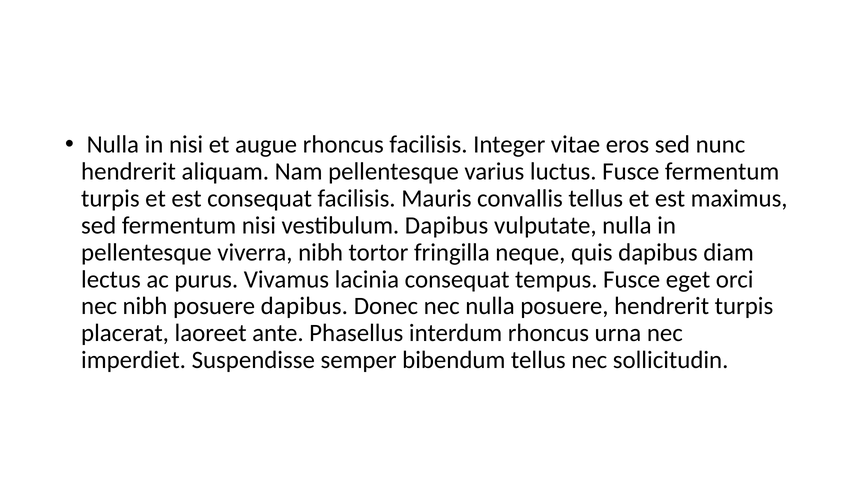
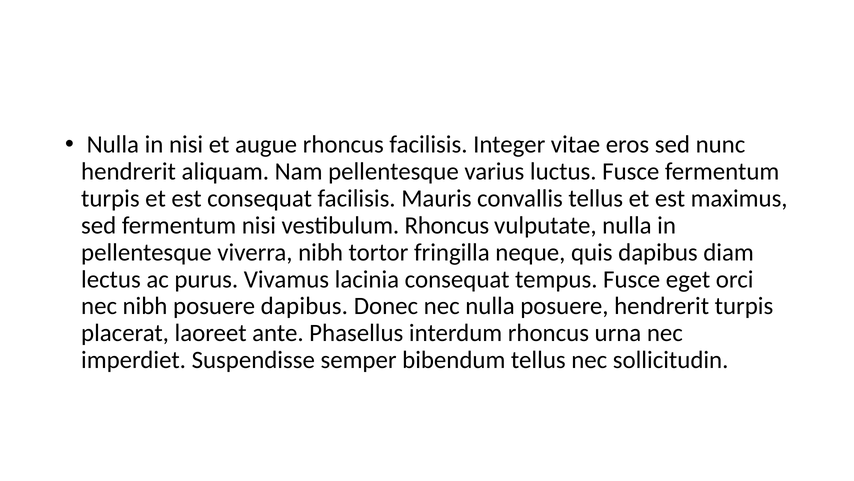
vestibulum Dapibus: Dapibus -> Rhoncus
